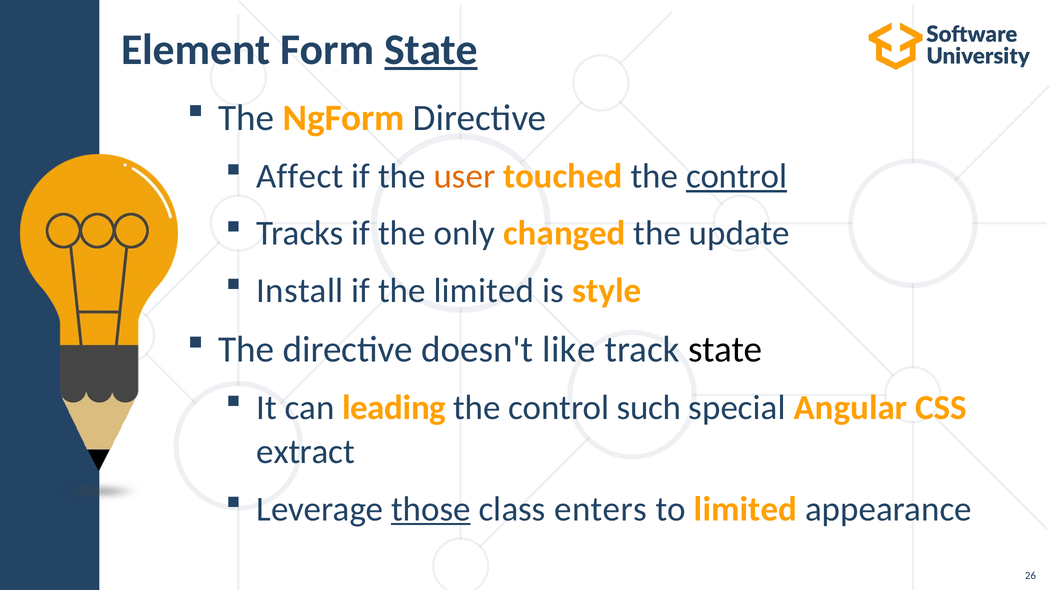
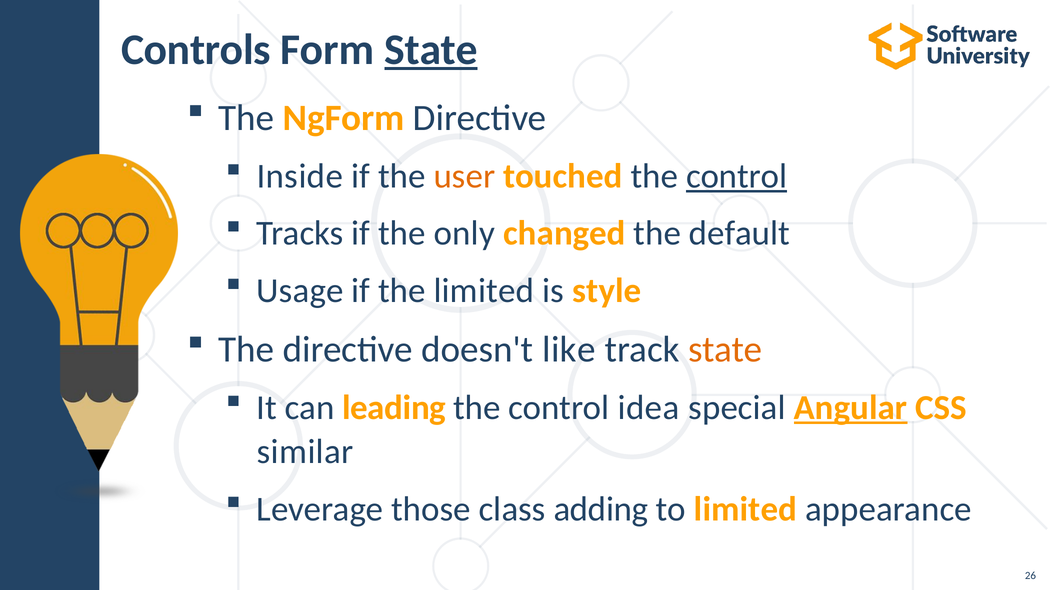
Element: Element -> Controls
Affect: Affect -> Inside
update: update -> default
Install: Install -> Usage
state at (725, 350) colour: black -> orange
such: such -> idea
Angular underline: none -> present
extract: extract -> similar
those underline: present -> none
enters: enters -> adding
